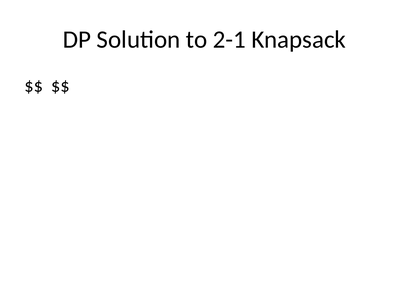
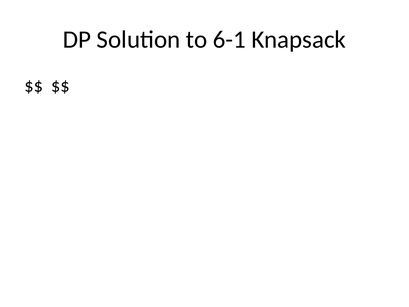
2-1: 2-1 -> 6-1
